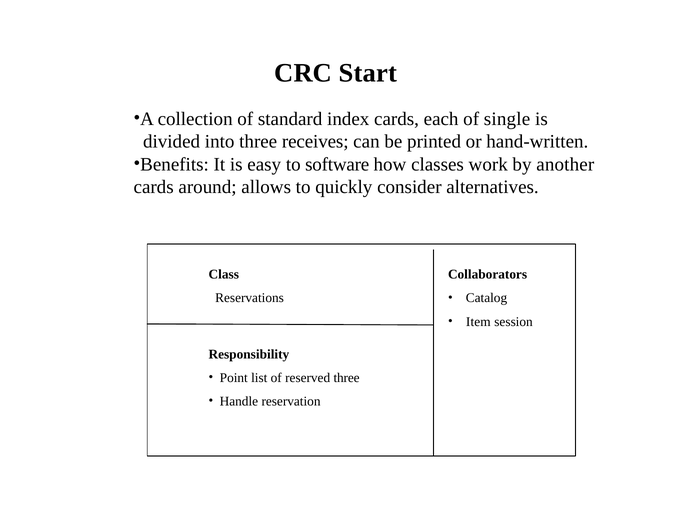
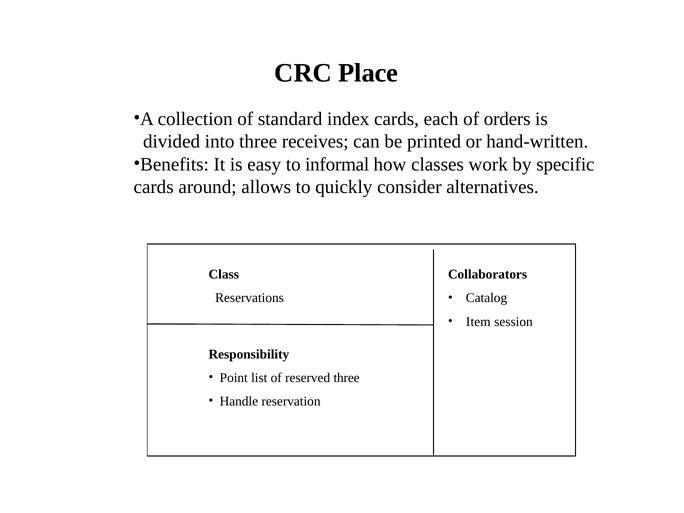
Start: Start -> Place
single: single -> orders
software: software -> informal
another: another -> specific
